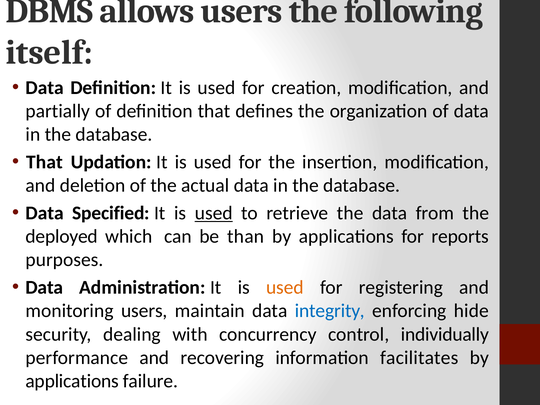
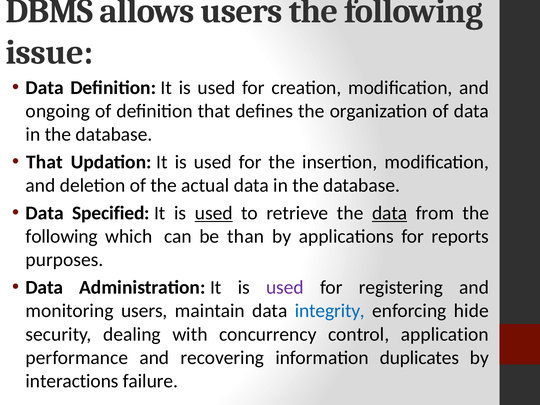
itself: itself -> issue
partially: partially -> ongoing
data at (390, 213) underline: none -> present
deployed at (62, 237): deployed -> following
used at (285, 287) colour: orange -> purple
individually: individually -> application
facilitates: facilitates -> duplicates
applications at (72, 381): applications -> interactions
